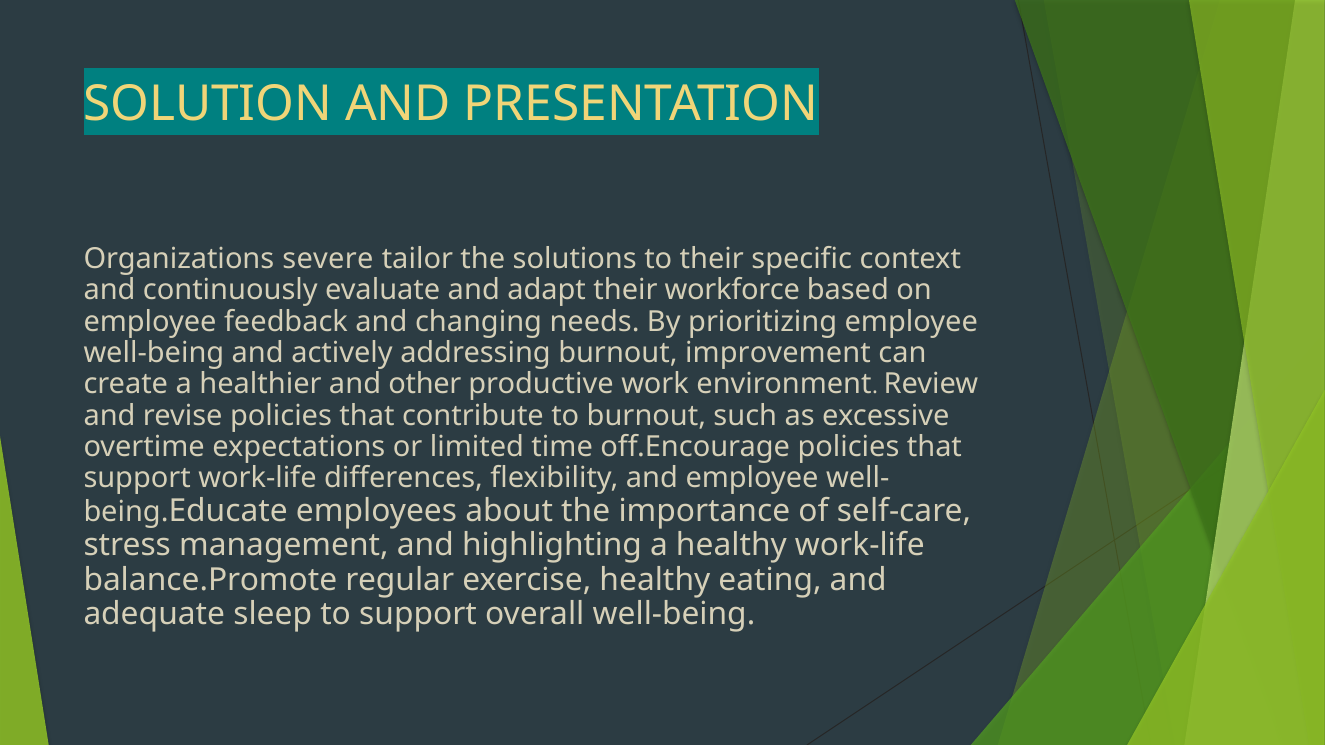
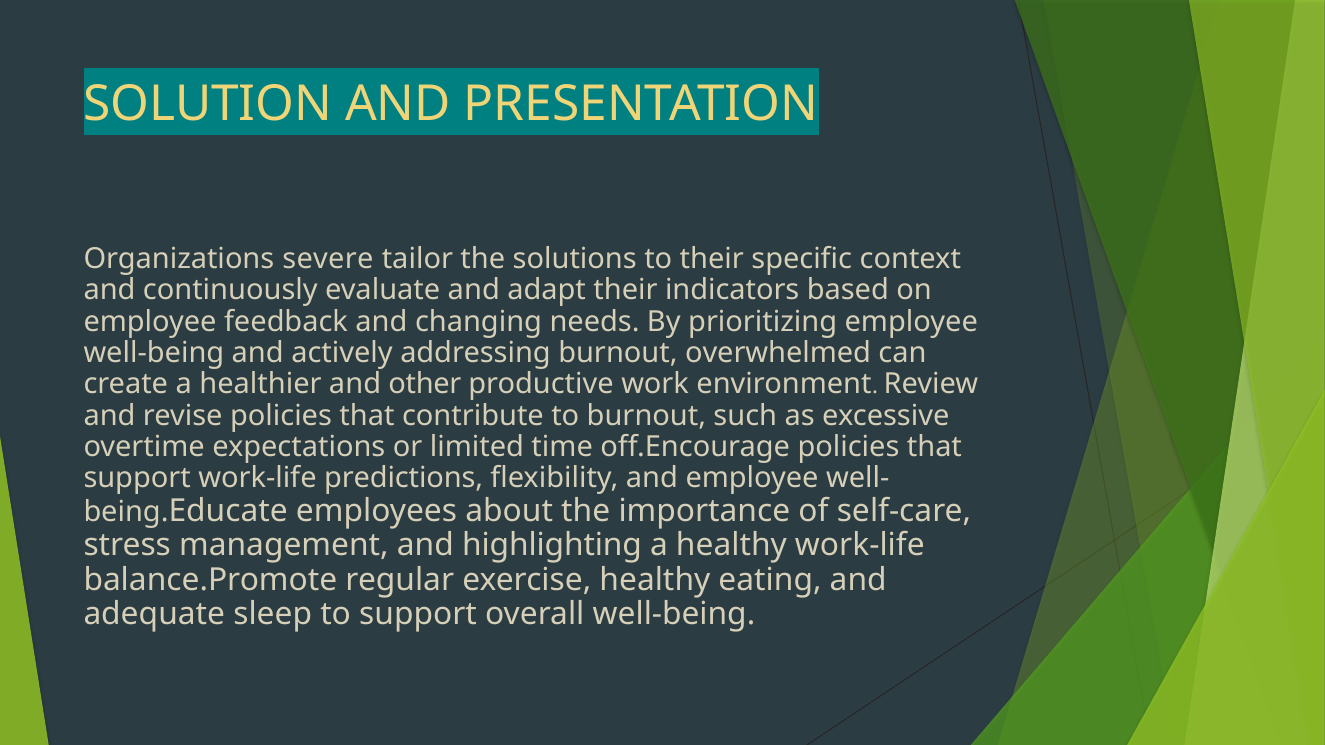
workforce: workforce -> indicators
improvement: improvement -> overwhelmed
differences: differences -> predictions
